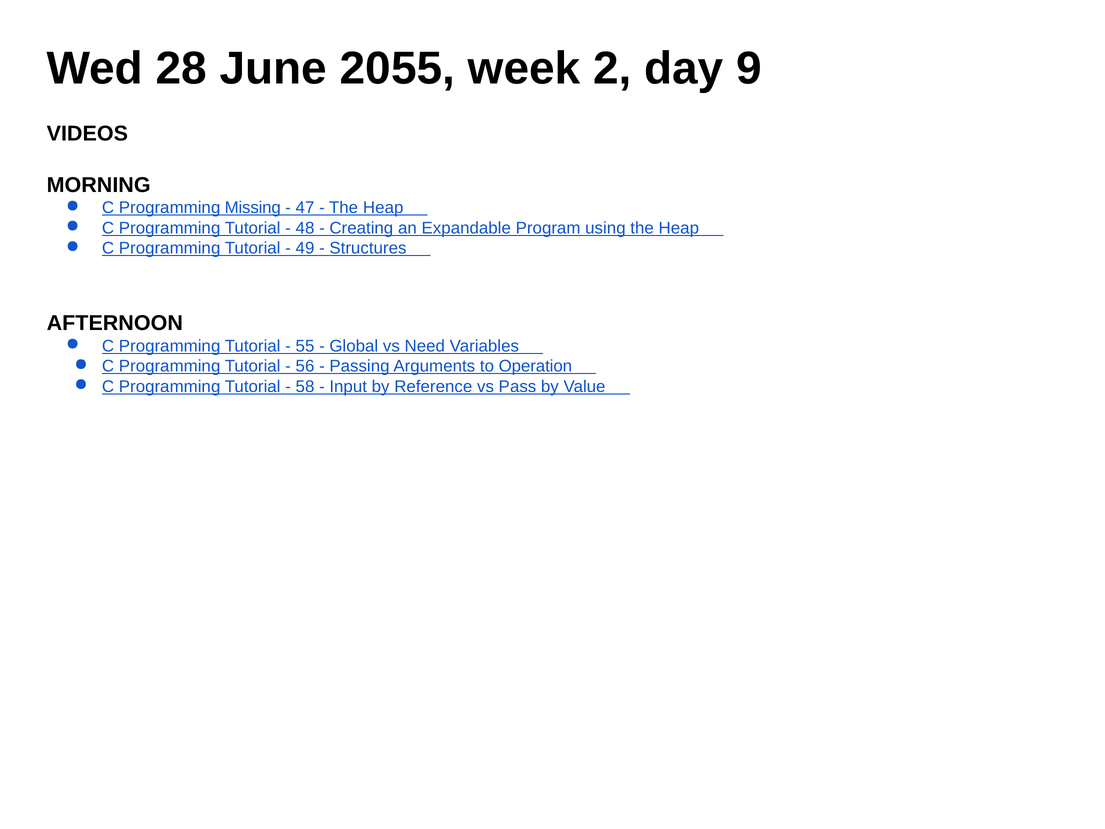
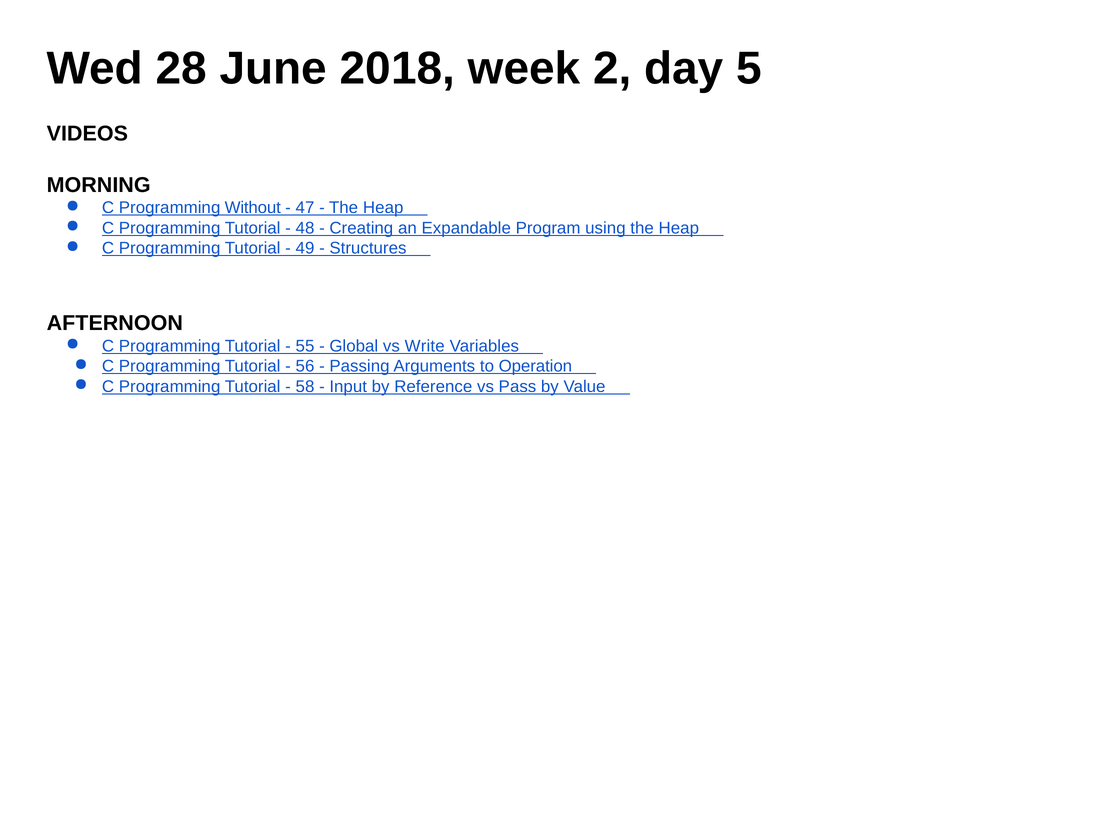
2055: 2055 -> 2018
9: 9 -> 5
Missing: Missing -> Without
Need: Need -> Write
